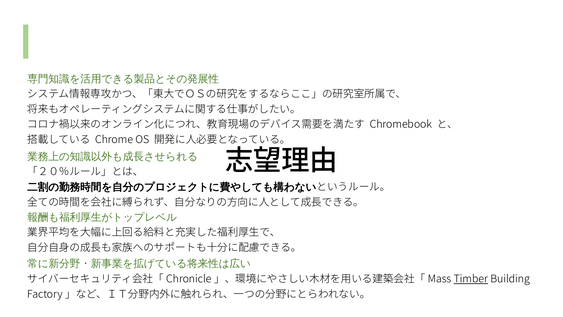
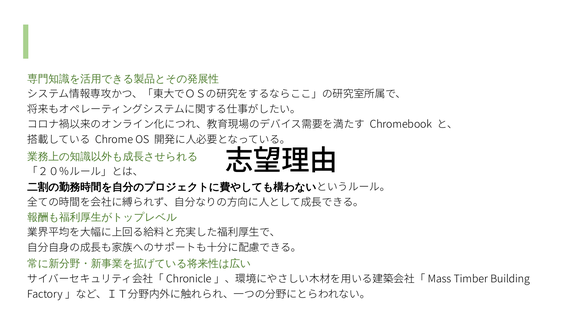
Timber underline: present -> none
